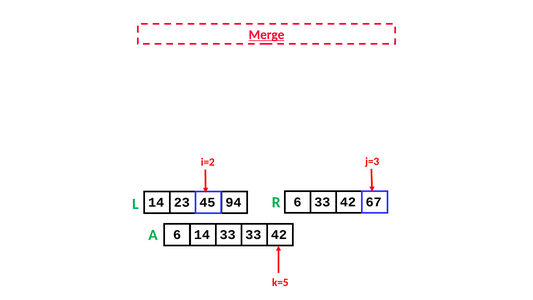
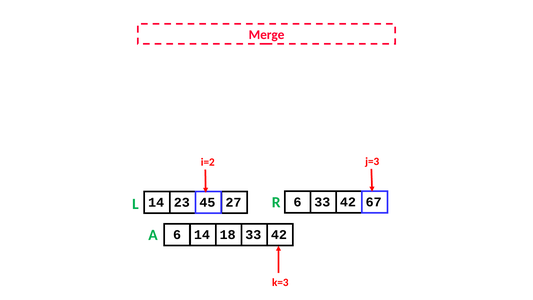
Merge underline: present -> none
94: 94 -> 27
14 33: 33 -> 18
k=5: k=5 -> k=3
